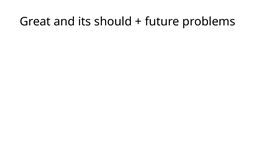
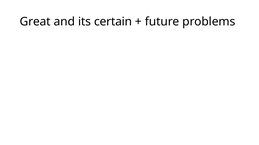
should: should -> certain
